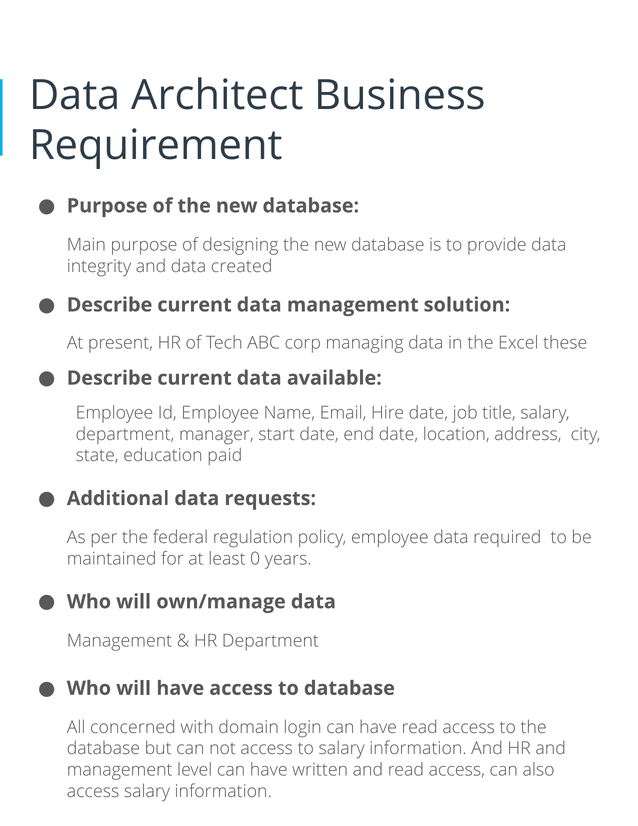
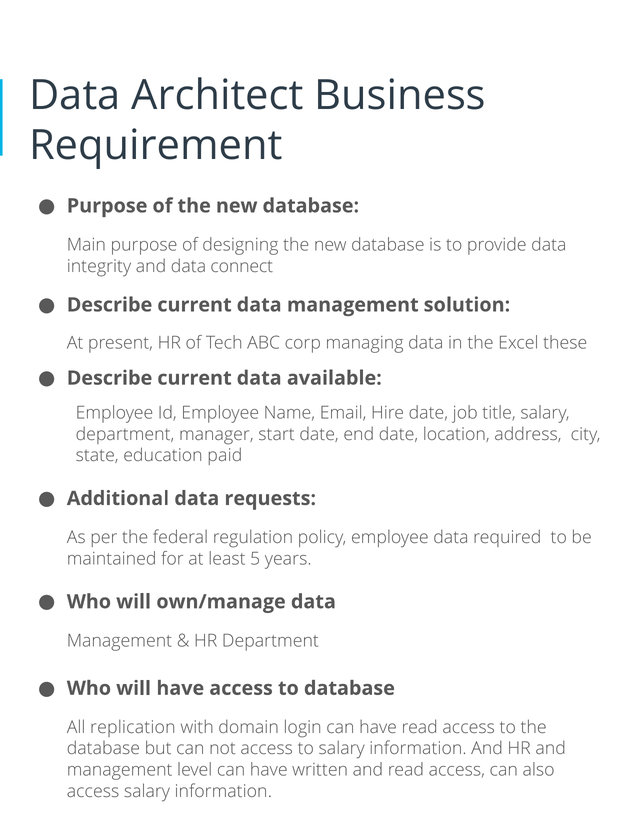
created: created -> connect
0: 0 -> 5
concerned: concerned -> replication
